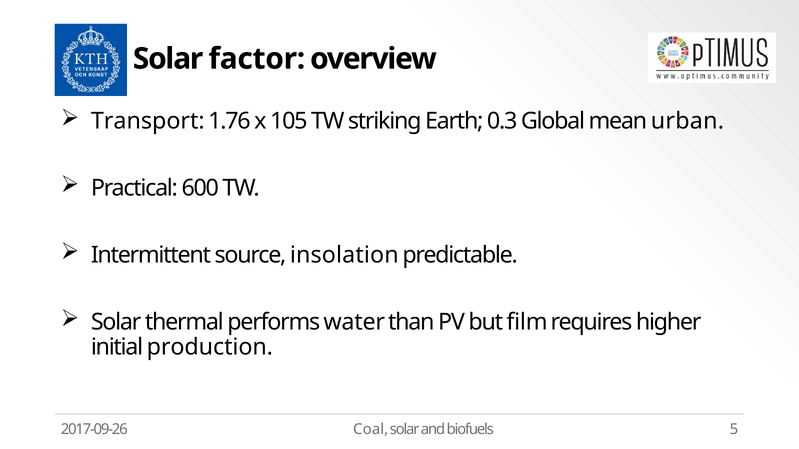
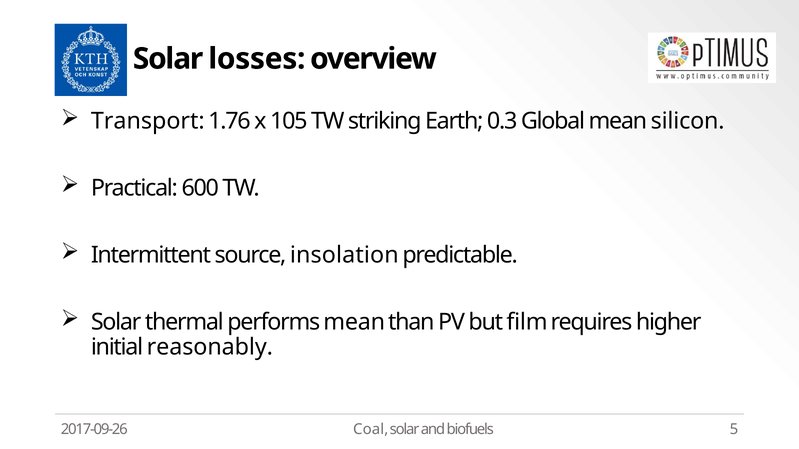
factor: factor -> losses
urban: urban -> silicon
performs water: water -> mean
production: production -> reasonably
